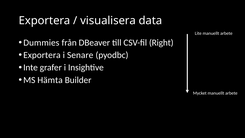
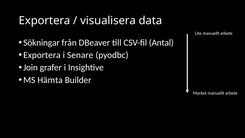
Dummies: Dummies -> Sökningar
Right: Right -> Antal
Inte: Inte -> Join
